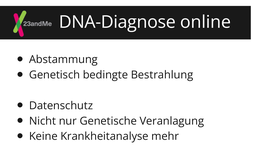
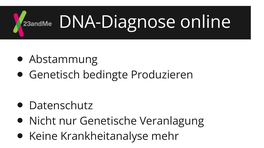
Bestrahlung: Bestrahlung -> Produzieren
